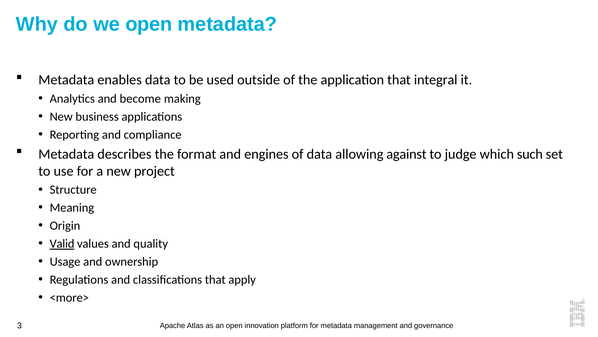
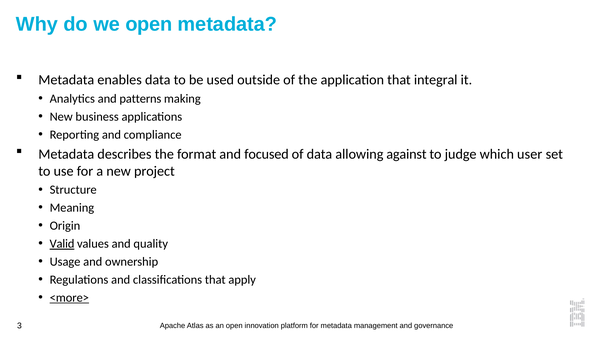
become: become -> patterns
engines: engines -> focused
such: such -> user
<more> underline: none -> present
